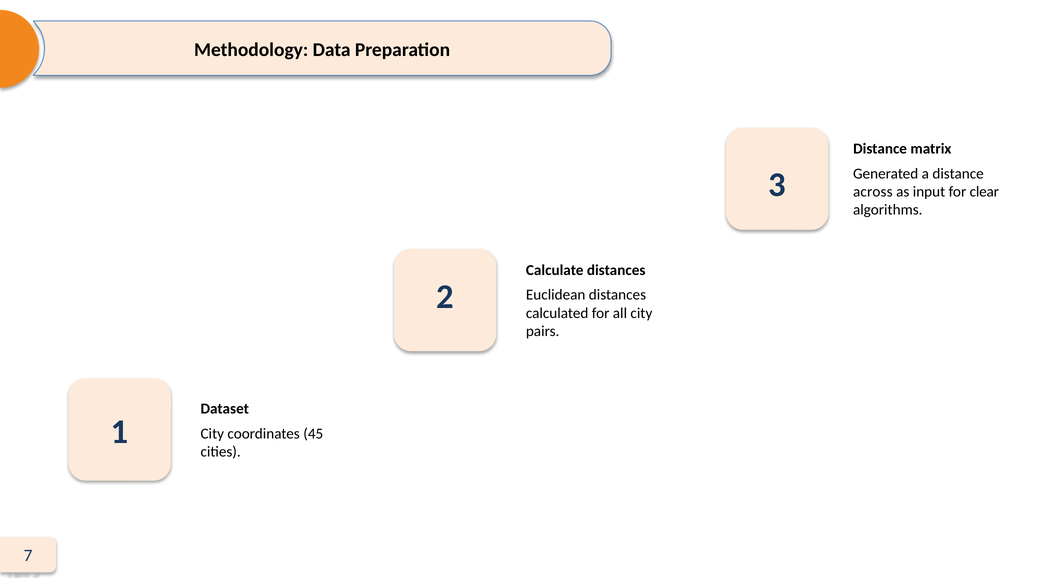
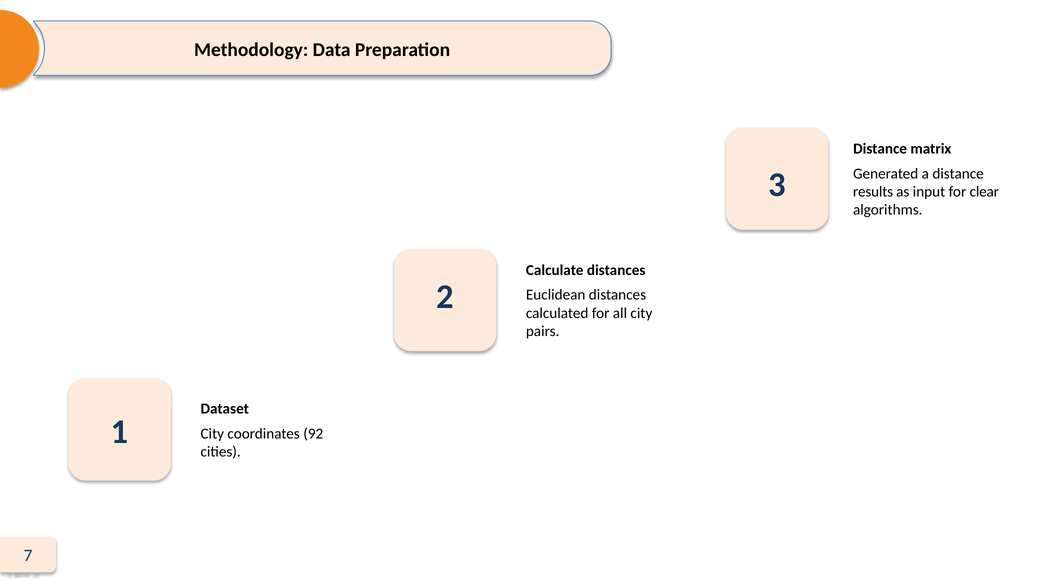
across: across -> results
45: 45 -> 92
